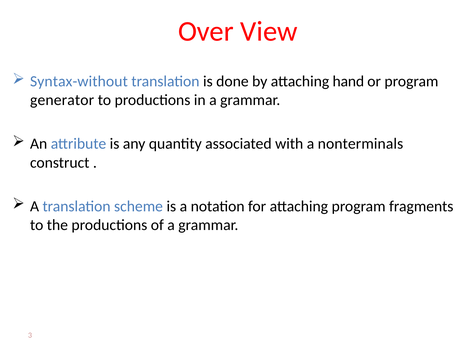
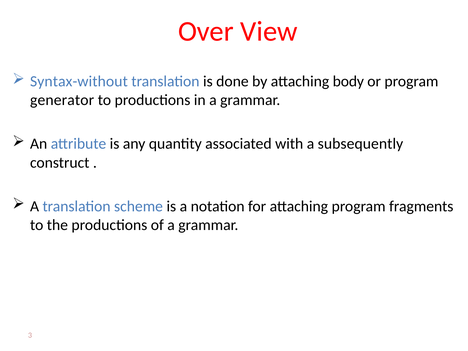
hand: hand -> body
nonterminals: nonterminals -> subsequently
